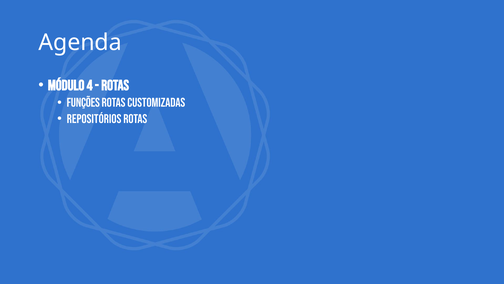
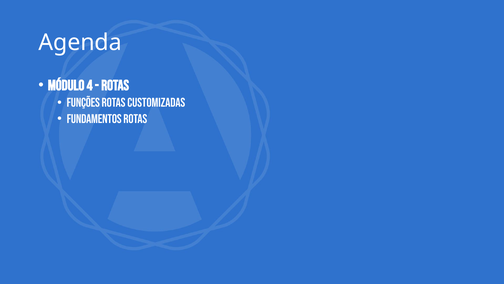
Repositórios: Repositórios -> Fundamentos
